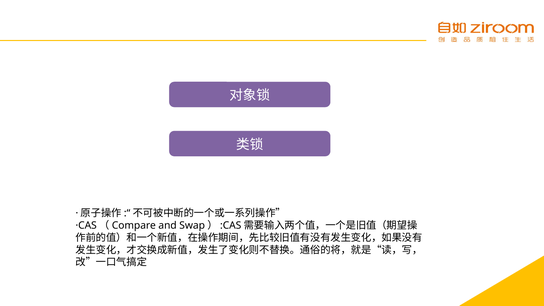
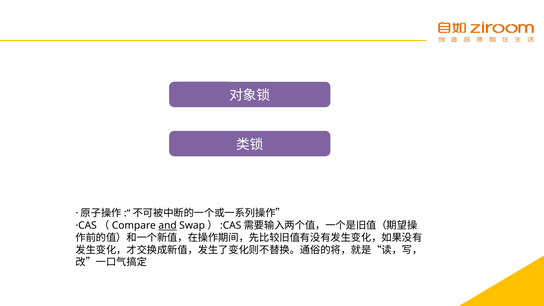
and underline: none -> present
